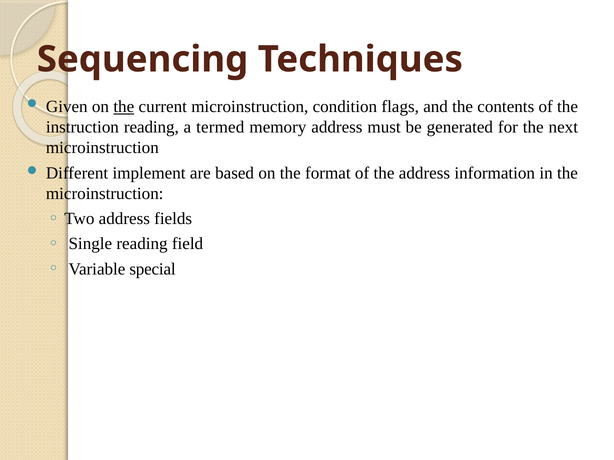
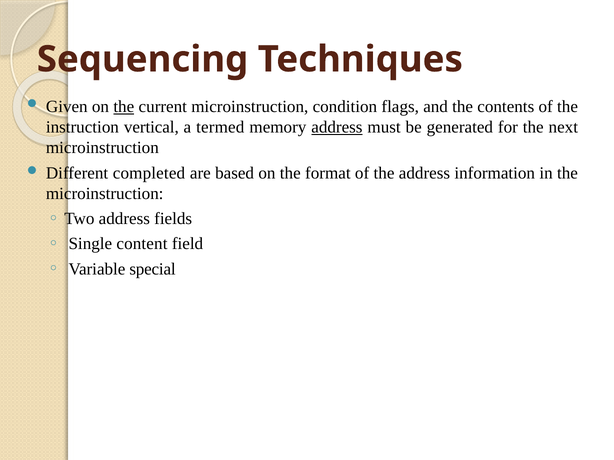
instruction reading: reading -> vertical
address at (337, 127) underline: none -> present
implement: implement -> completed
Single reading: reading -> content
